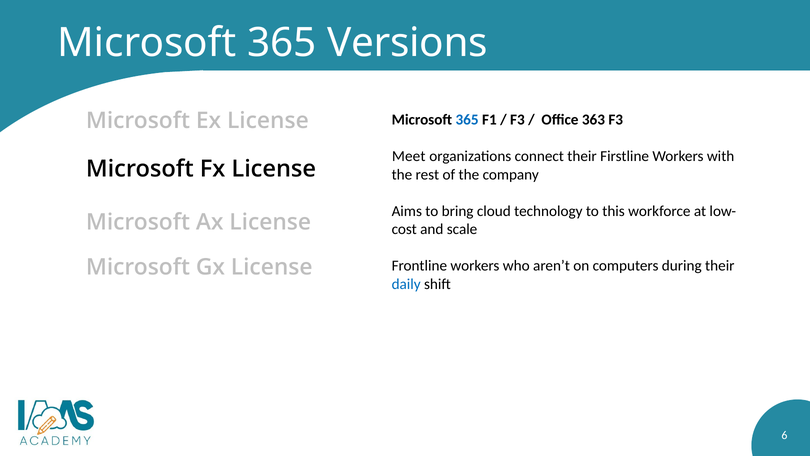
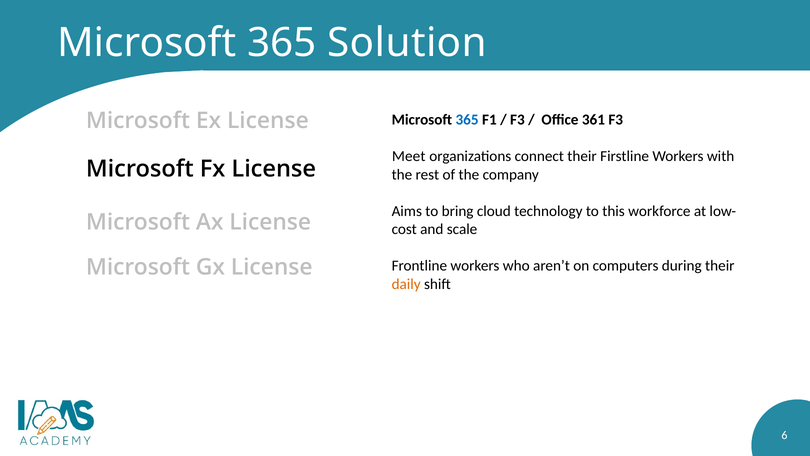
Versions: Versions -> Solution
363: 363 -> 361
daily colour: blue -> orange
